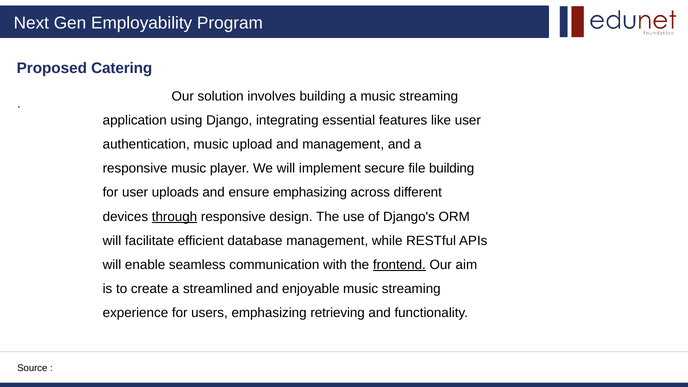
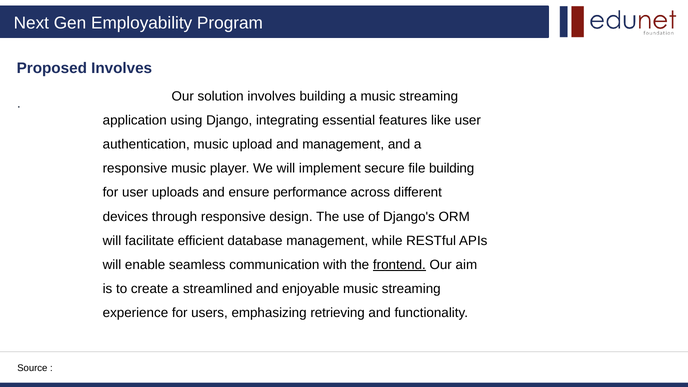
Proposed Catering: Catering -> Involves
ensure emphasizing: emphasizing -> performance
through underline: present -> none
